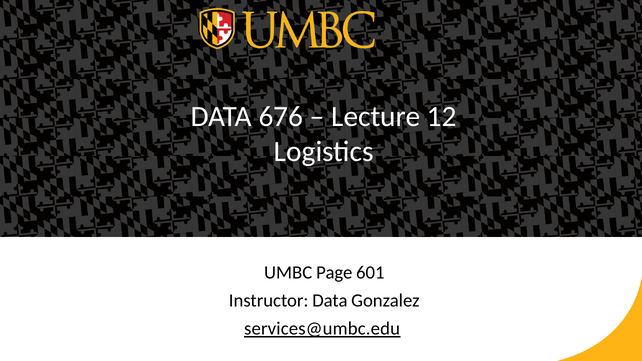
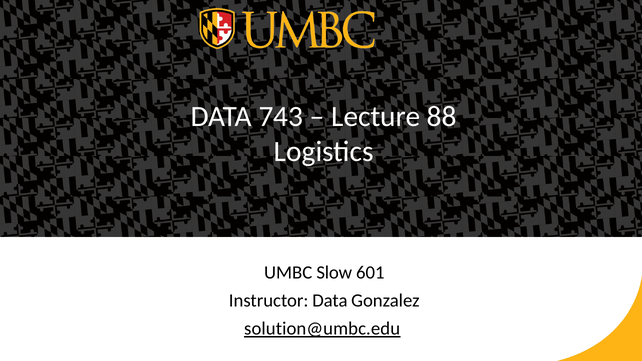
676: 676 -> 743
12: 12 -> 88
Page: Page -> Slow
services@umbc.edu: services@umbc.edu -> solution@umbc.edu
